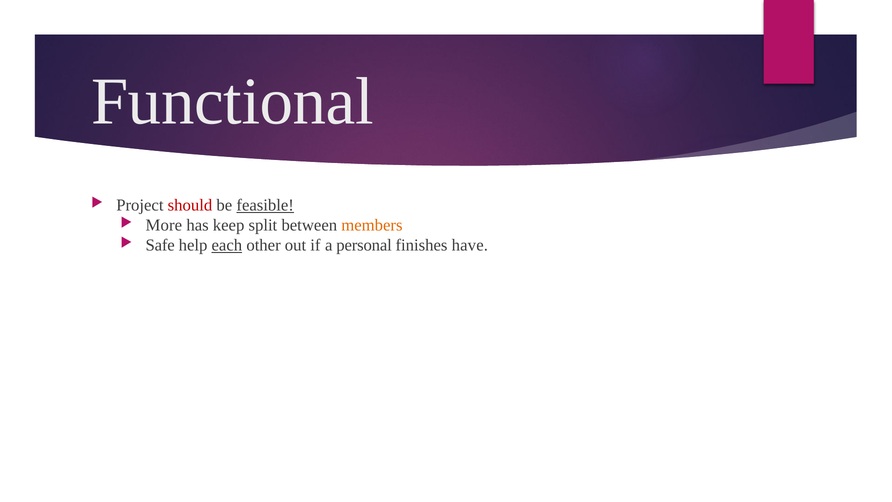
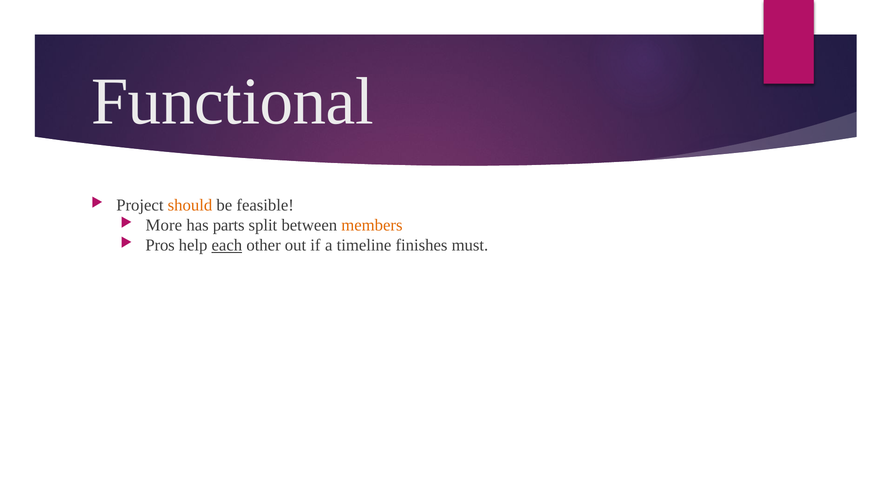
should colour: red -> orange
feasible underline: present -> none
keep: keep -> parts
Safe: Safe -> Pros
personal: personal -> timeline
have: have -> must
